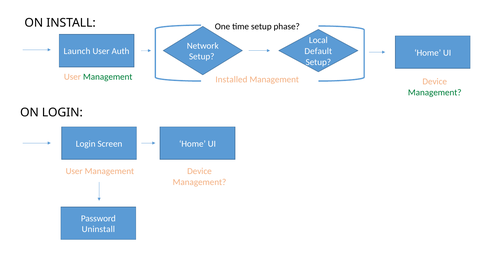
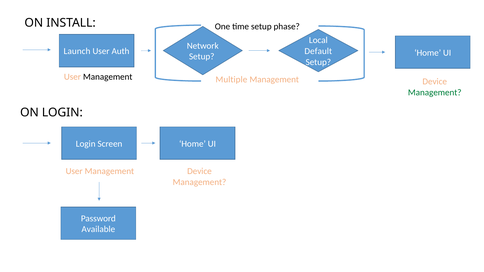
Management at (108, 77) colour: green -> black
Installed: Installed -> Multiple
Uninstall: Uninstall -> Available
